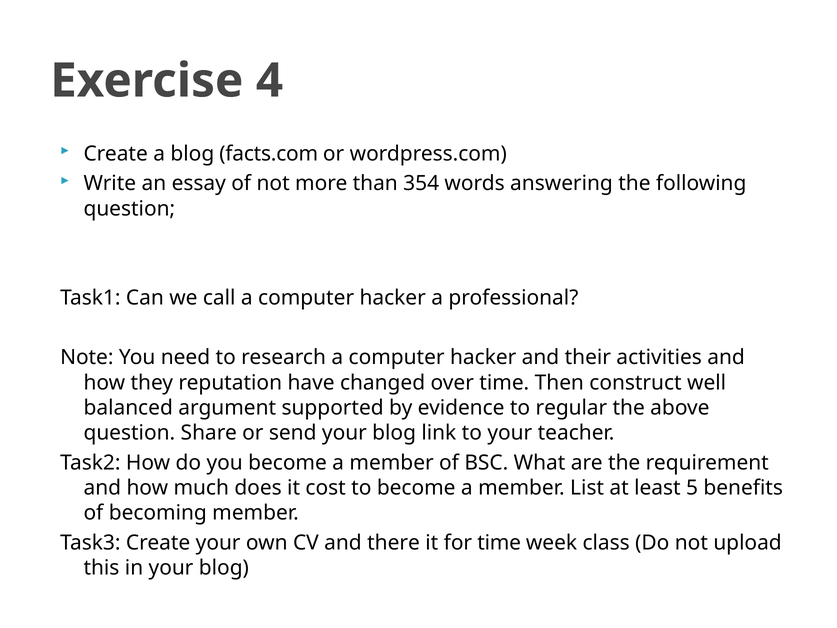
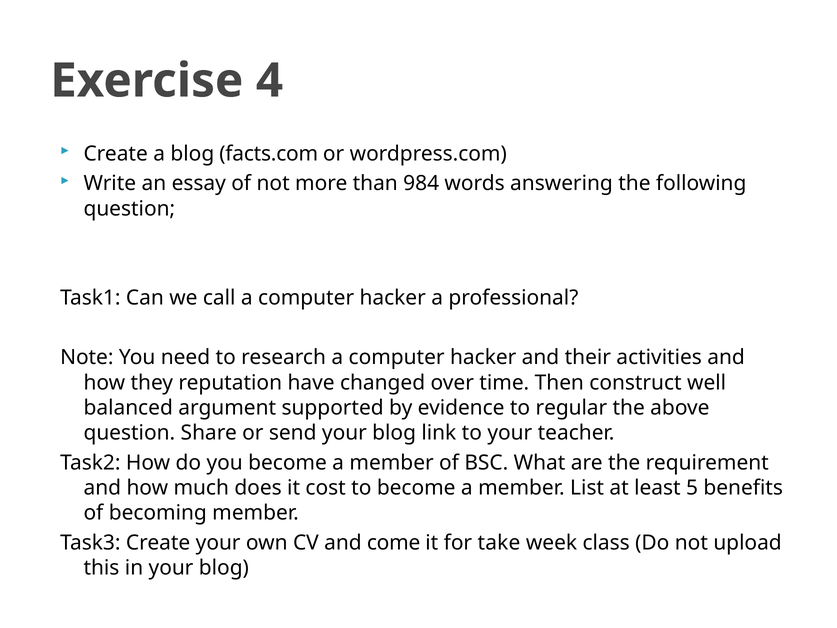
354: 354 -> 984
there: there -> come
for time: time -> take
